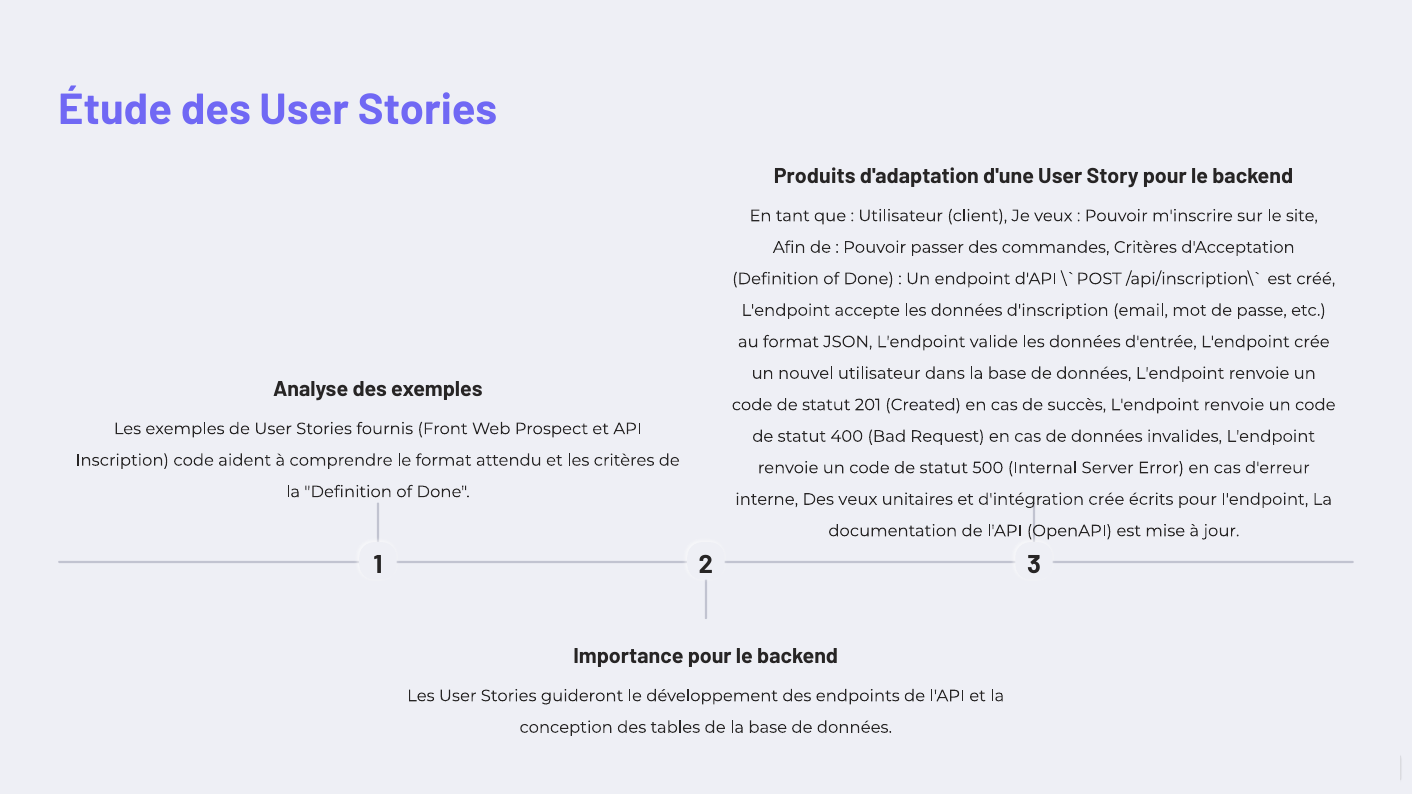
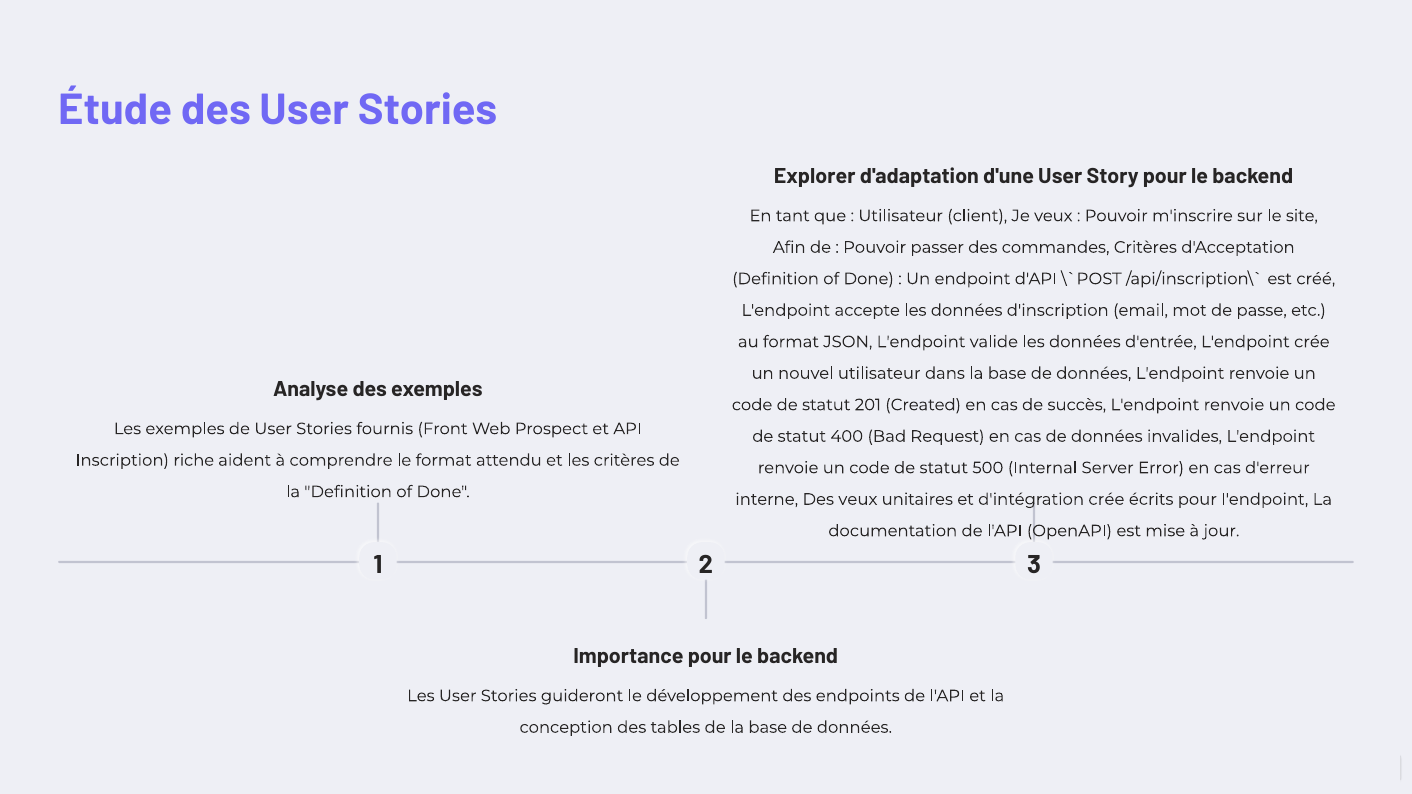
Produits: Produits -> Explorer
Inscription code: code -> riche
